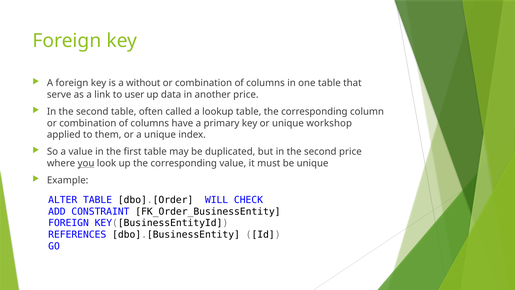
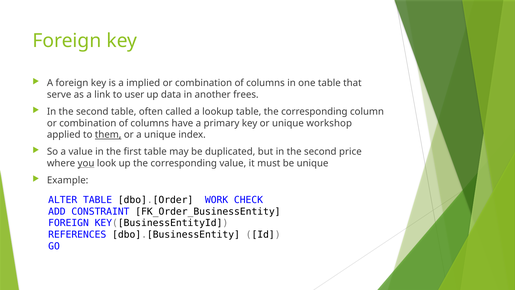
without: without -> implied
another price: price -> frees
them underline: none -> present
WILL: WILL -> WORK
